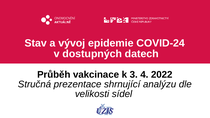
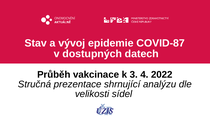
COVID-24: COVID-24 -> COVID-87
